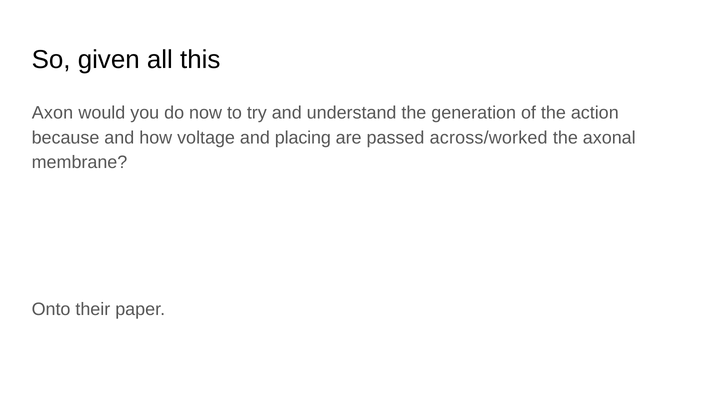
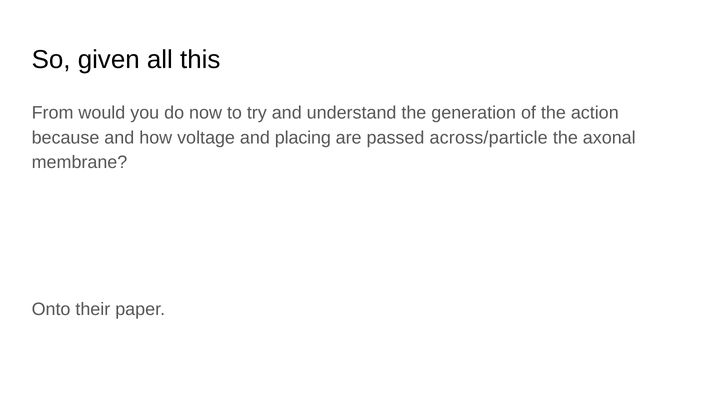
Axon: Axon -> From
across/worked: across/worked -> across/particle
